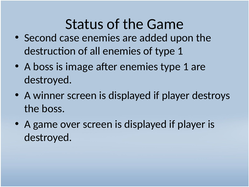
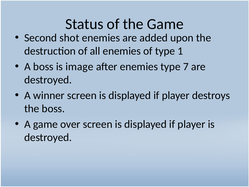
case: case -> shot
enemies type 1: 1 -> 7
